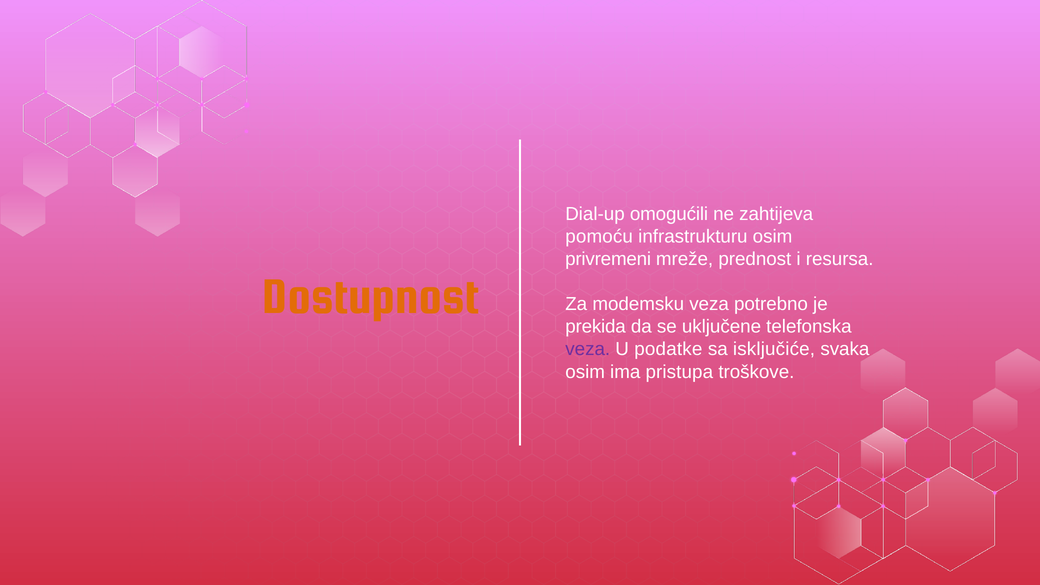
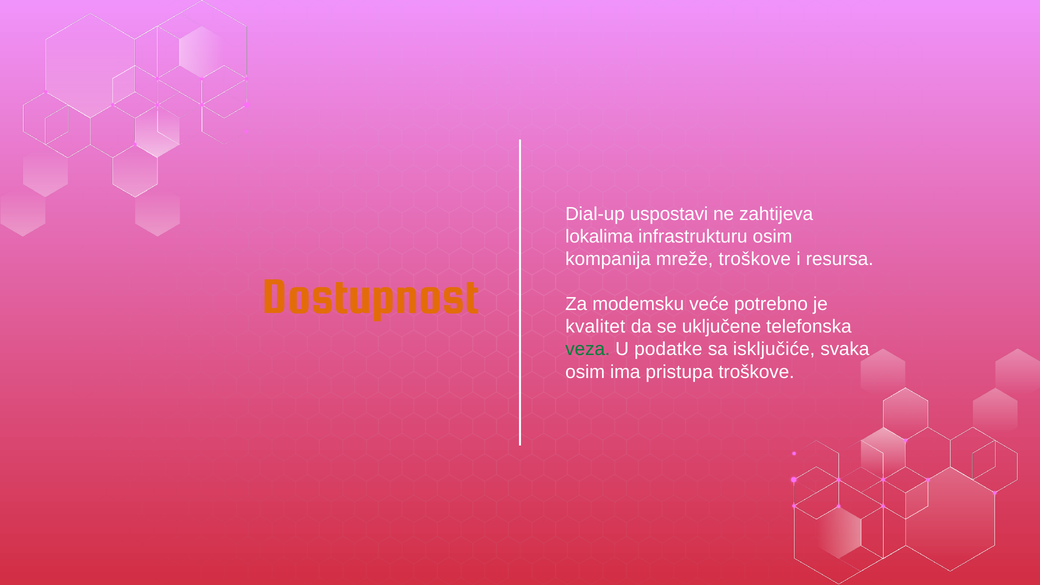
omogućili: omogućili -> uspostavi
pomoću: pomoću -> lokalima
privremeni: privremeni -> kompanija
mreže prednost: prednost -> troškove
modemsku veza: veza -> veće
prekida: prekida -> kvalitet
veza at (588, 349) colour: purple -> green
